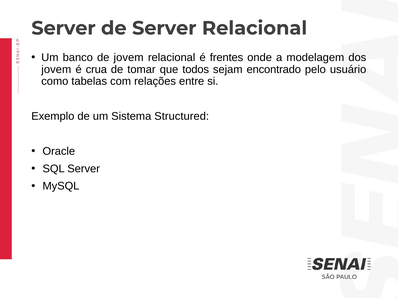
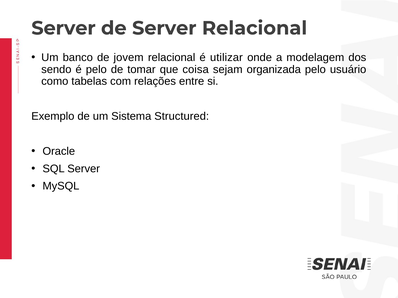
frentes: frentes -> utilizar
jovem at (56, 70): jovem -> sendo
é crua: crua -> pelo
todos: todos -> coisa
encontrado: encontrado -> organizada
